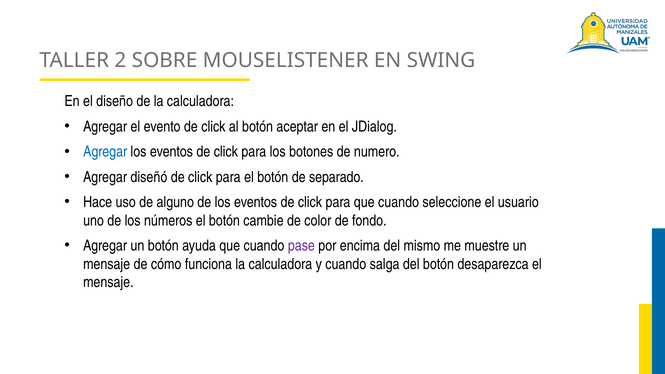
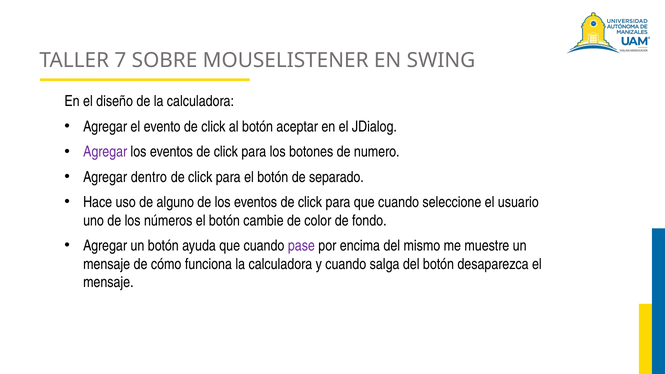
2: 2 -> 7
Agregar at (105, 152) colour: blue -> purple
diseñó: diseñó -> dentro
